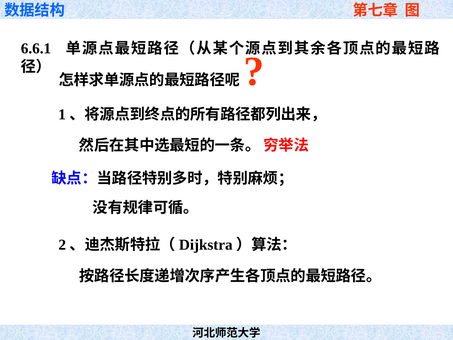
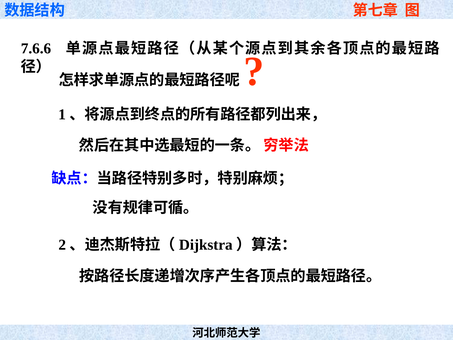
6.6.1: 6.6.1 -> 7.6.6
